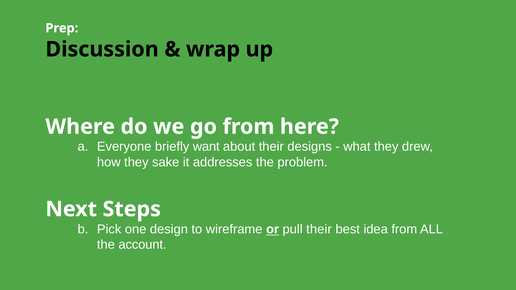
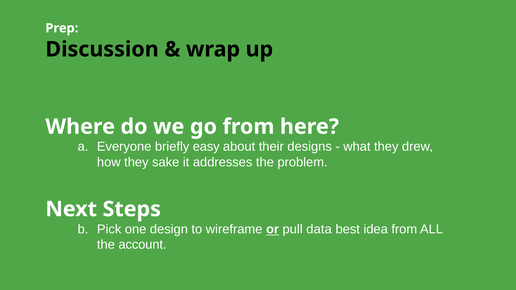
want: want -> easy
pull their: their -> data
